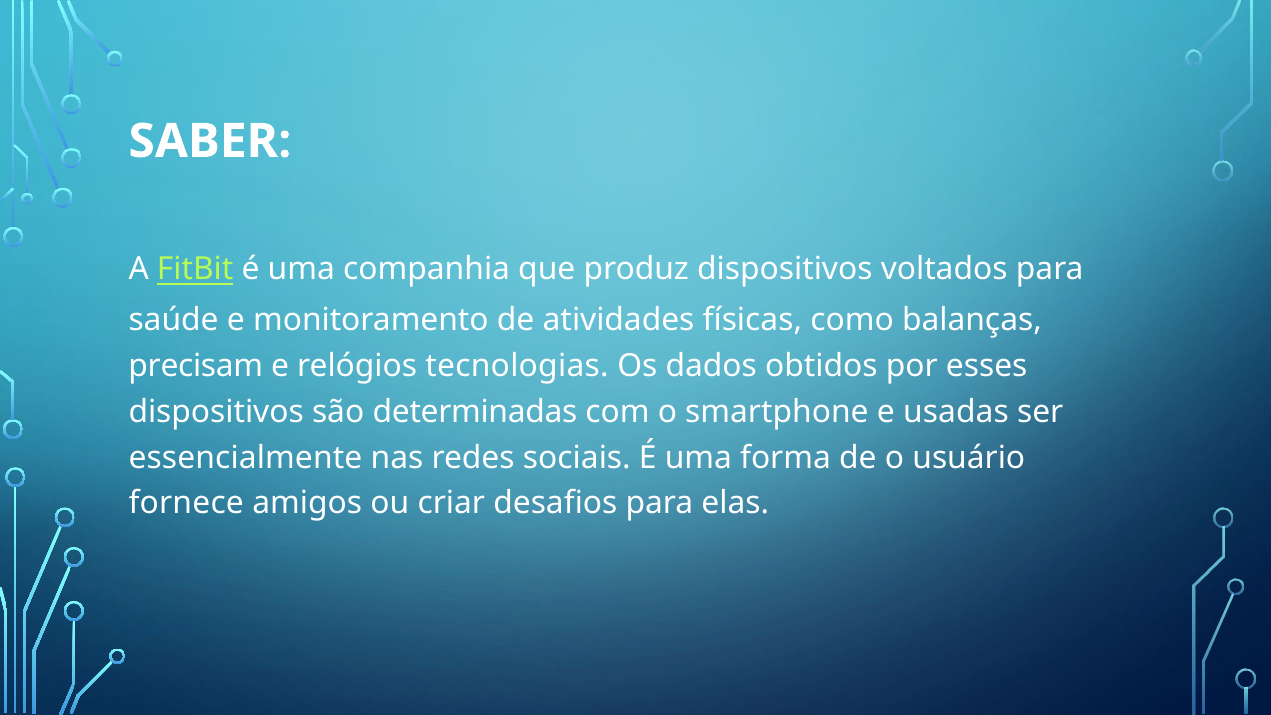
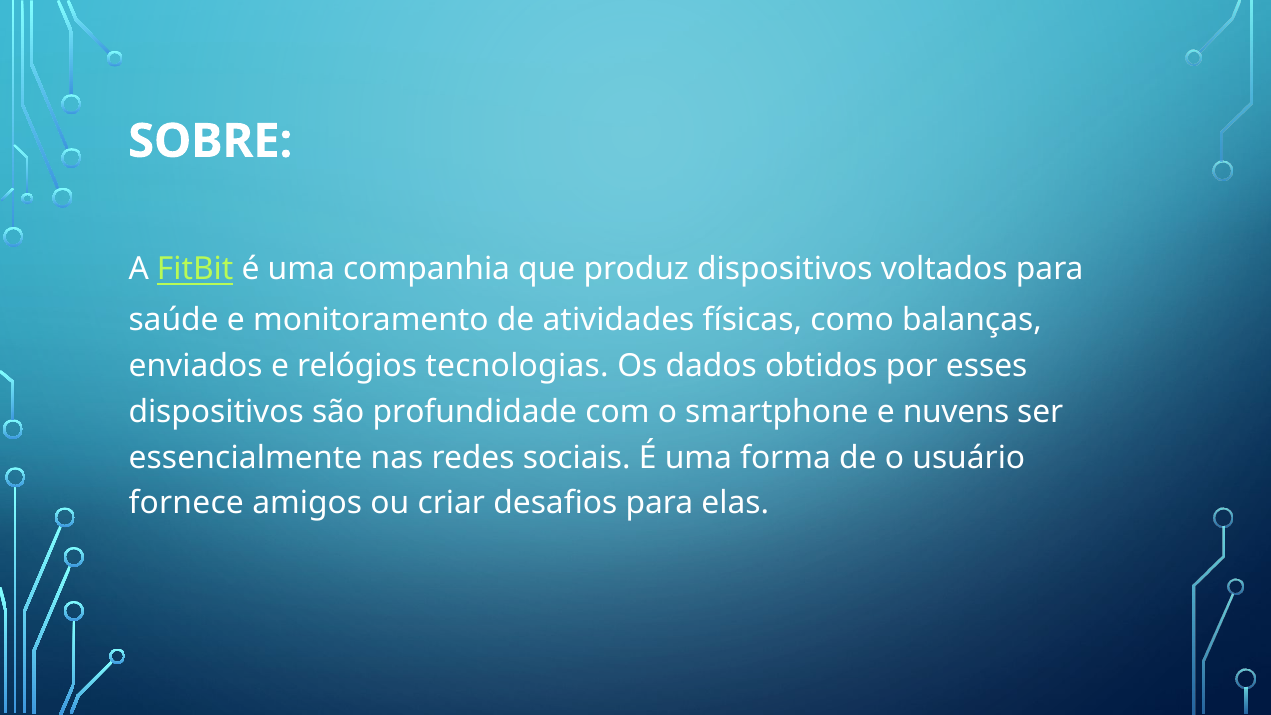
SABER: SABER -> SOBRE
precisam: precisam -> enviados
determinadas: determinadas -> profundidade
usadas: usadas -> nuvens
